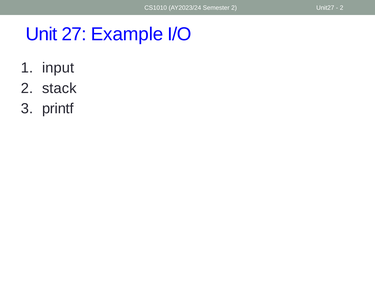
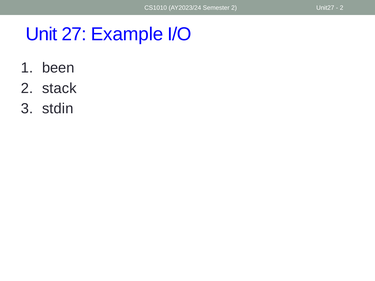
input: input -> been
printf: printf -> stdin
